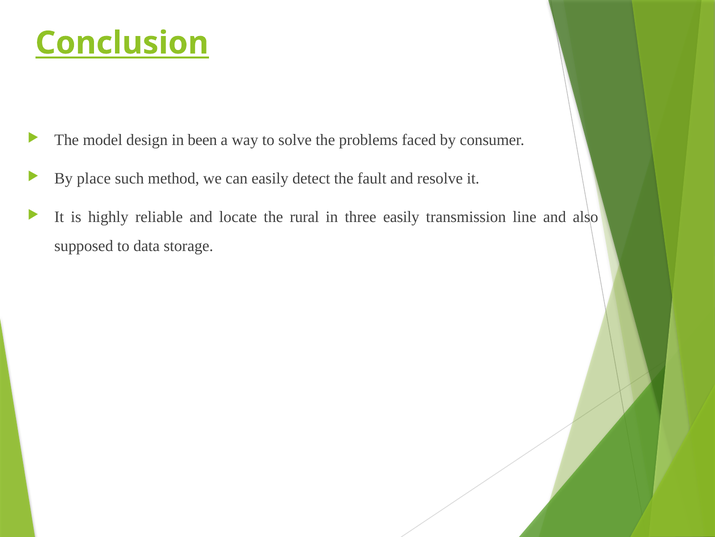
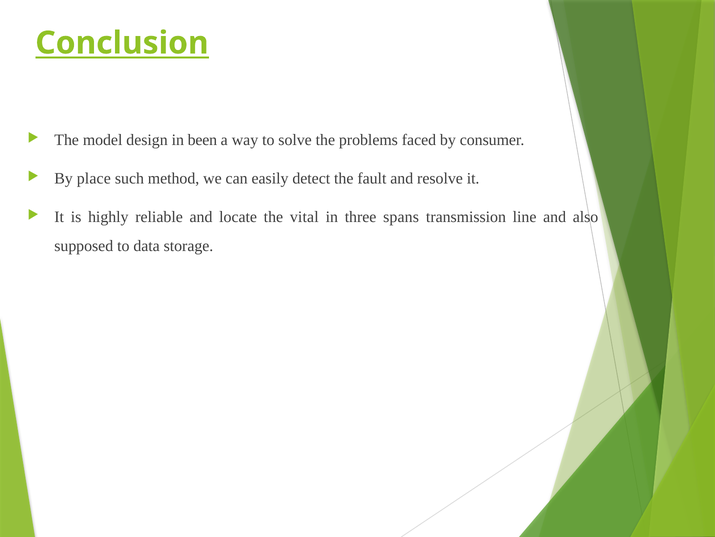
rural: rural -> vital
three easily: easily -> spans
